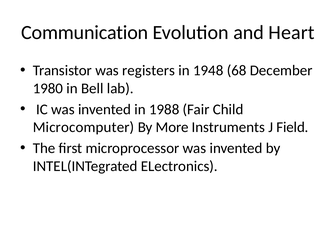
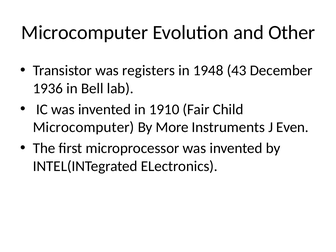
Communication at (85, 32): Communication -> Microcomputer
Heart: Heart -> Other
68: 68 -> 43
1980: 1980 -> 1936
1988: 1988 -> 1910
Field: Field -> Even
